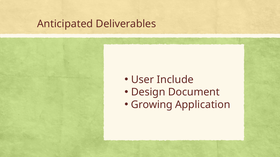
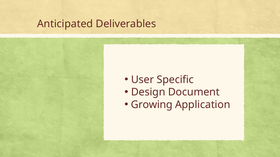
Include: Include -> Specific
